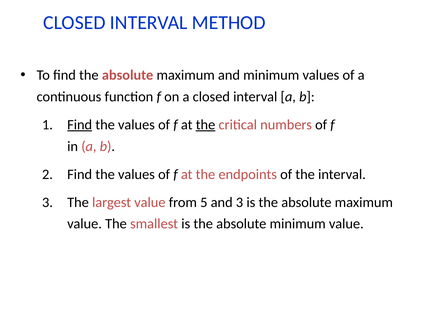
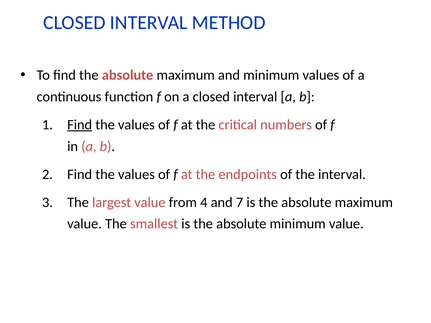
the at (206, 125) underline: present -> none
5: 5 -> 4
and 3: 3 -> 7
